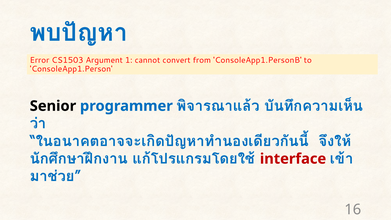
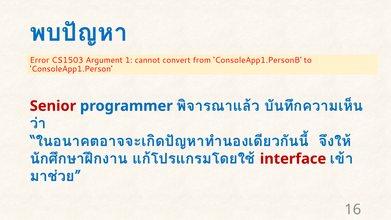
Senior colour: black -> red
